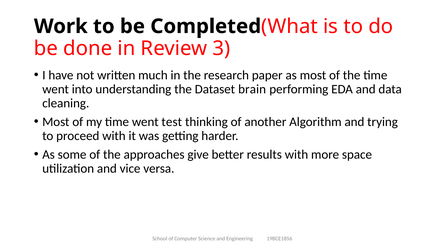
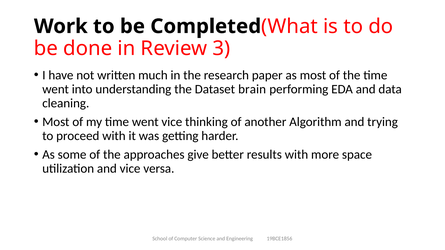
went test: test -> vice
